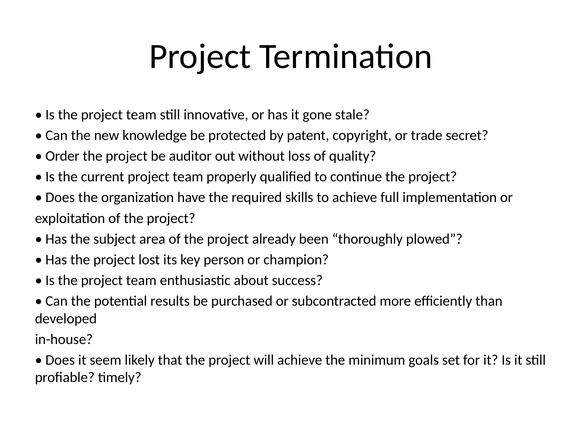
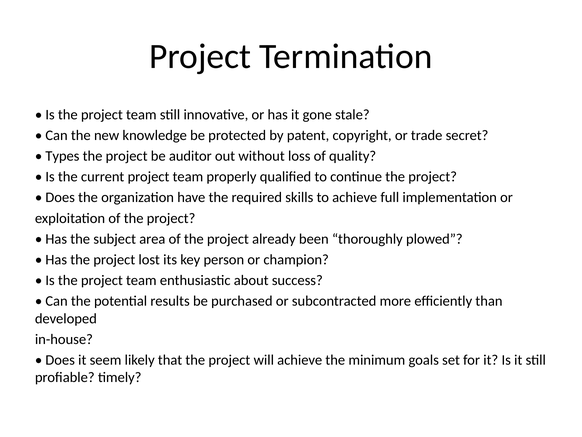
Order: Order -> Types
